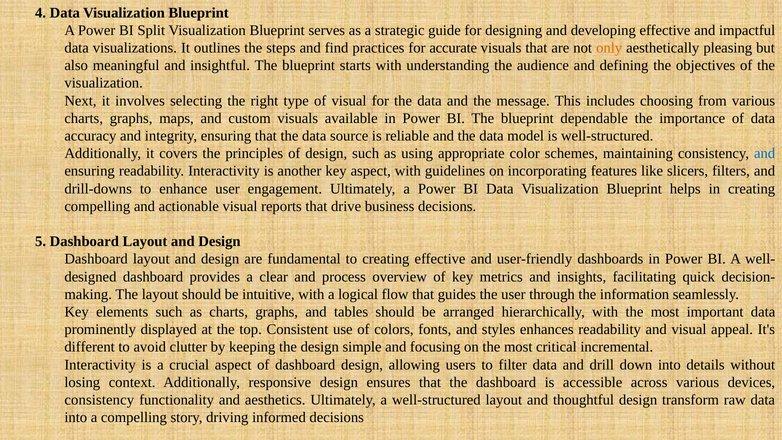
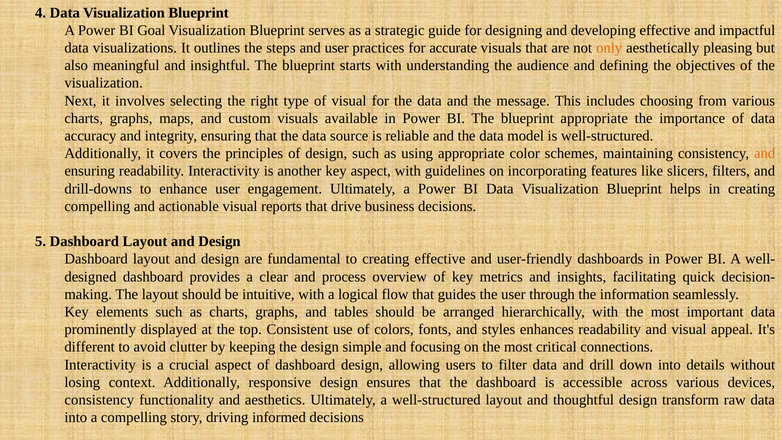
Split: Split -> Goal
and find: find -> user
blueprint dependable: dependable -> appropriate
and at (765, 153) colour: blue -> orange
incremental: incremental -> connections
